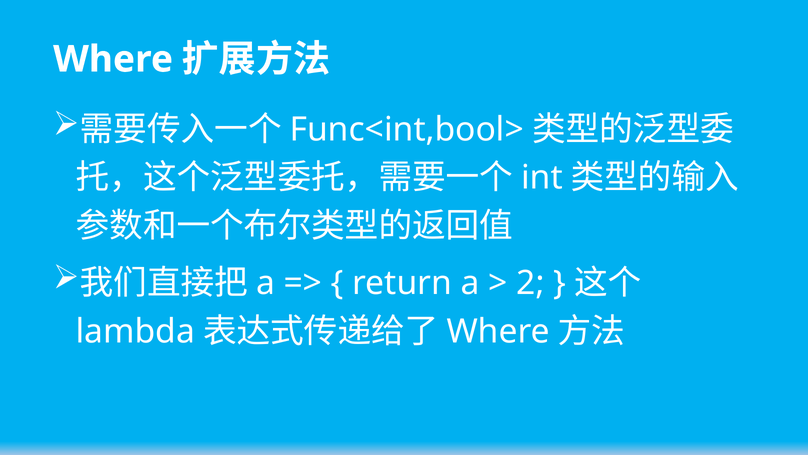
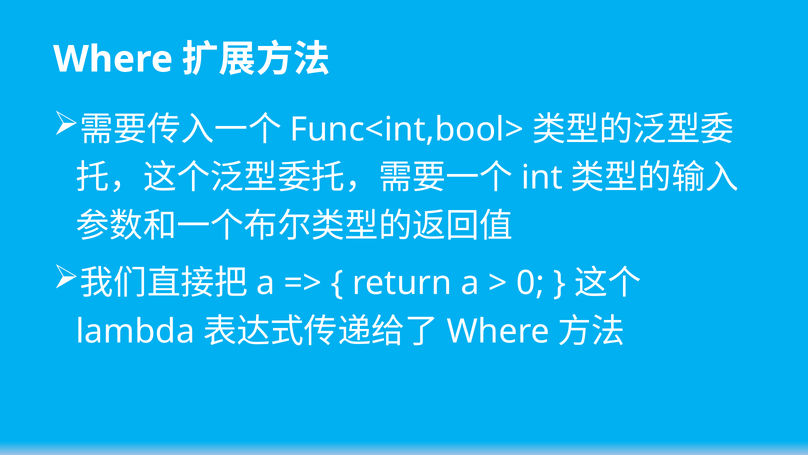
2: 2 -> 0
